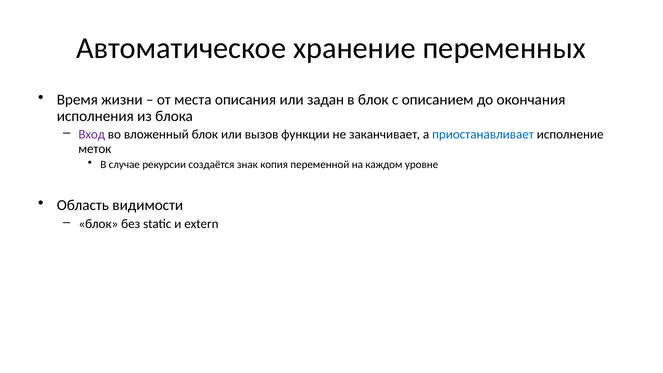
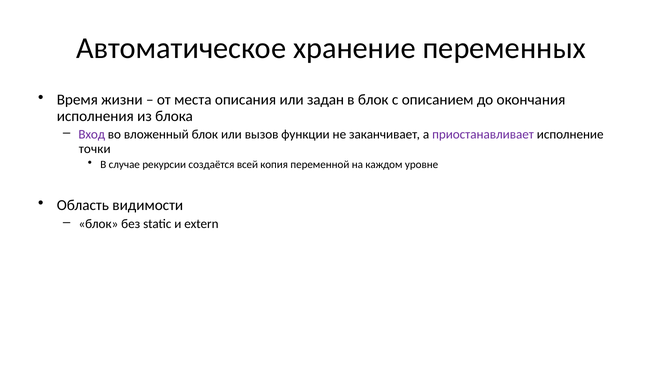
приостанавливает colour: blue -> purple
меток: меток -> точки
знак: знак -> всей
